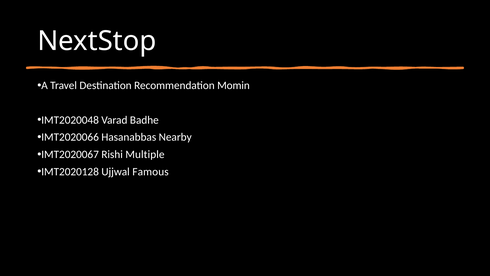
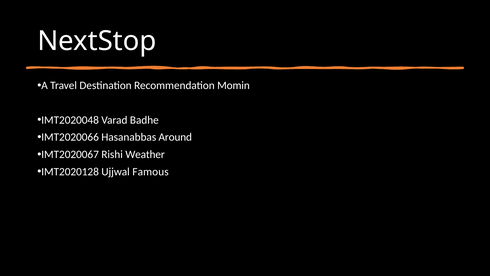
Nearby: Nearby -> Around
Multiple: Multiple -> Weather
